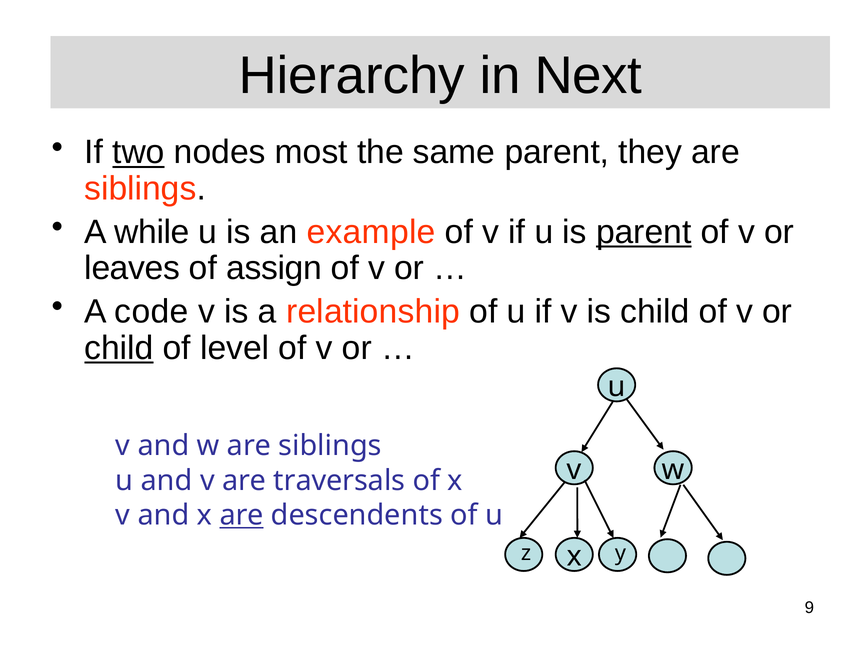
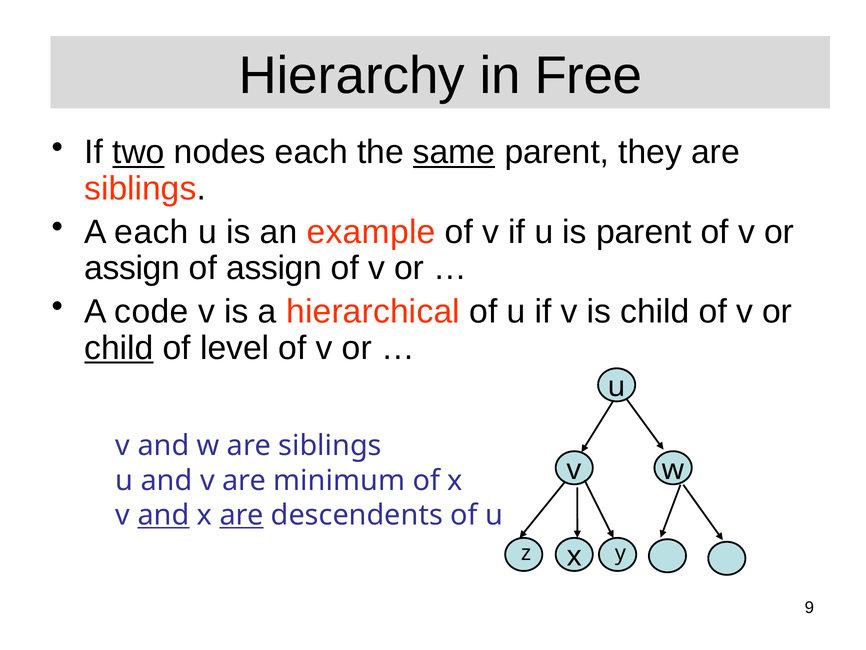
Next: Next -> Free
nodes most: most -> each
same underline: none -> present
A while: while -> each
parent at (644, 232) underline: present -> none
leaves at (132, 268): leaves -> assign
relationship: relationship -> hierarchical
traversals: traversals -> minimum
and at (163, 515) underline: none -> present
